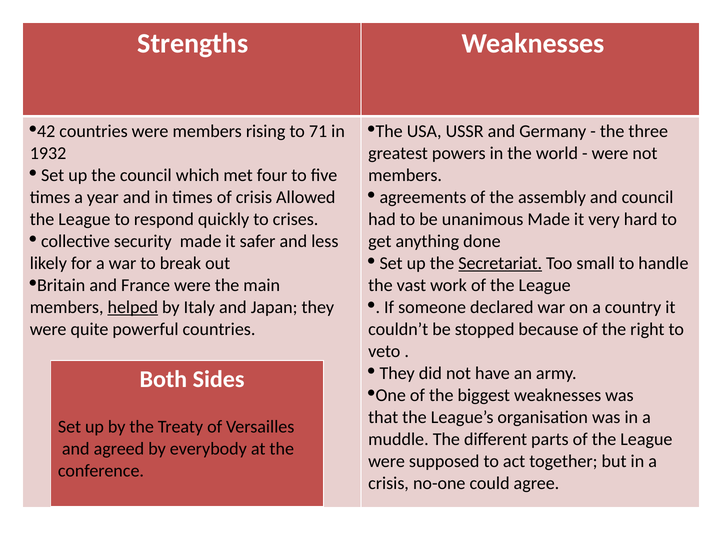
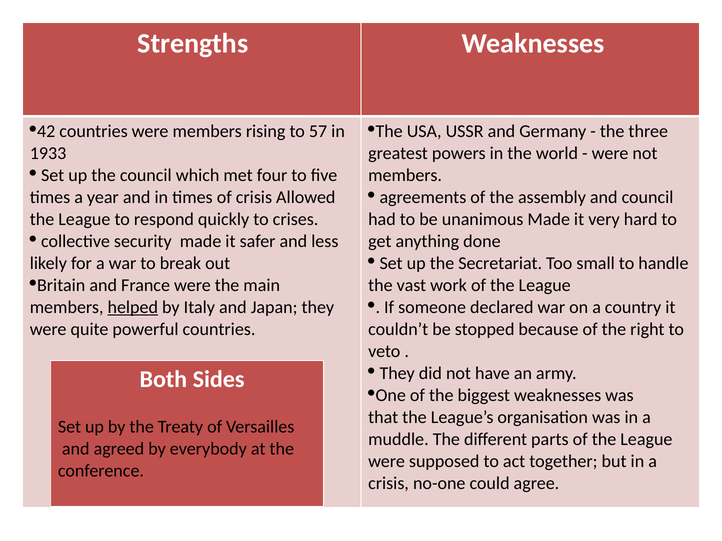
71: 71 -> 57
1932: 1932 -> 1933
Secretariat underline: present -> none
